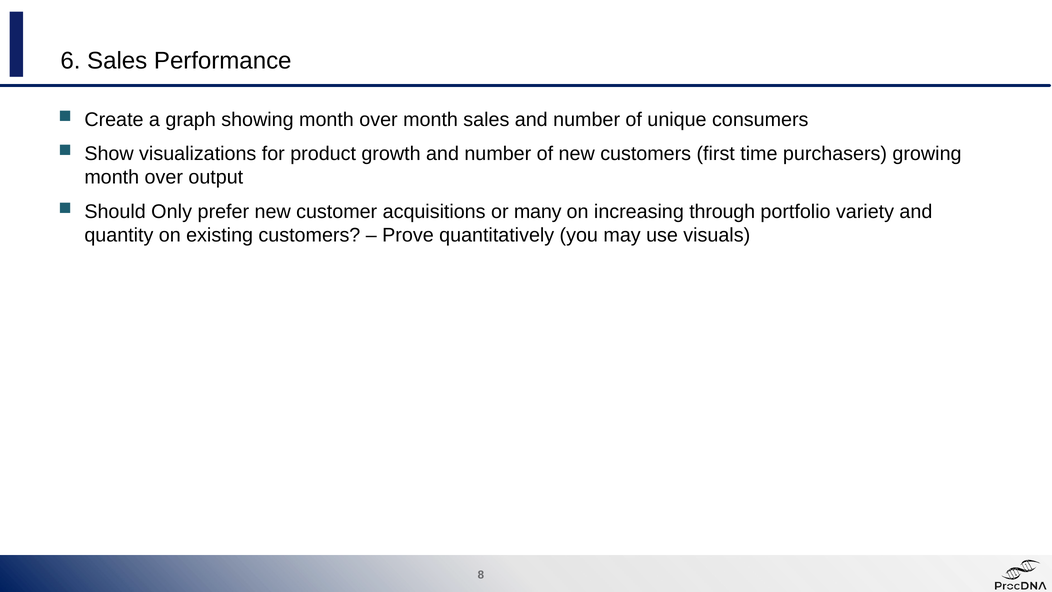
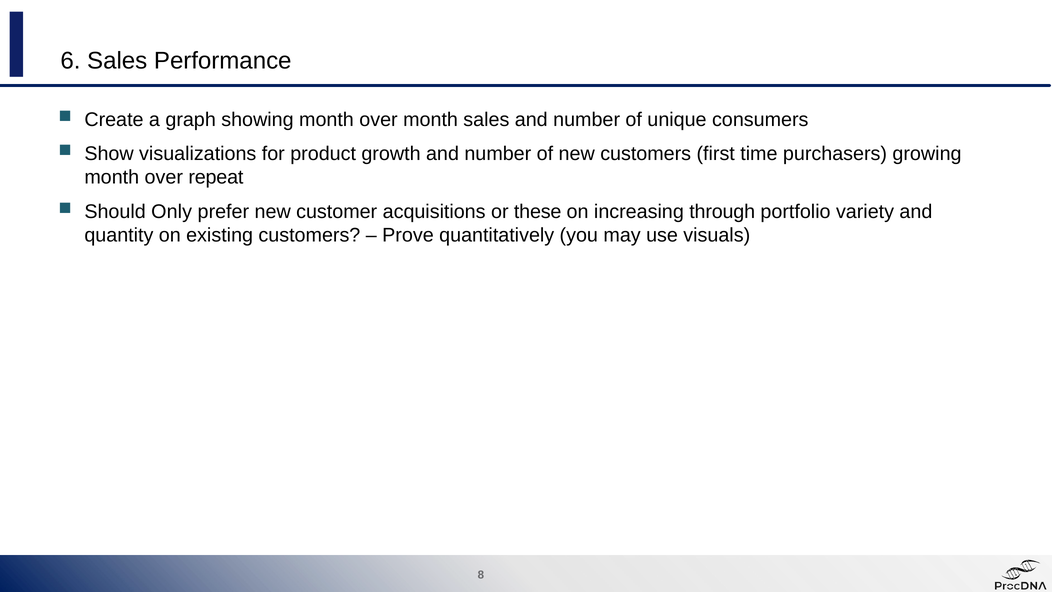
output: output -> repeat
many: many -> these
